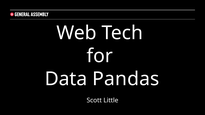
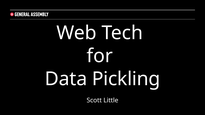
Pandas: Pandas -> Pickling
